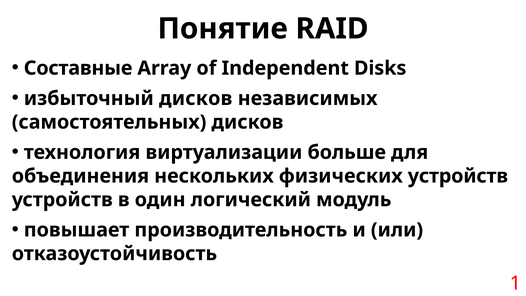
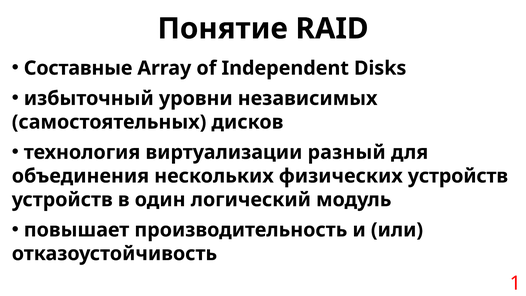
избыточный дисков: дисков -> уровни
больше: больше -> разный
